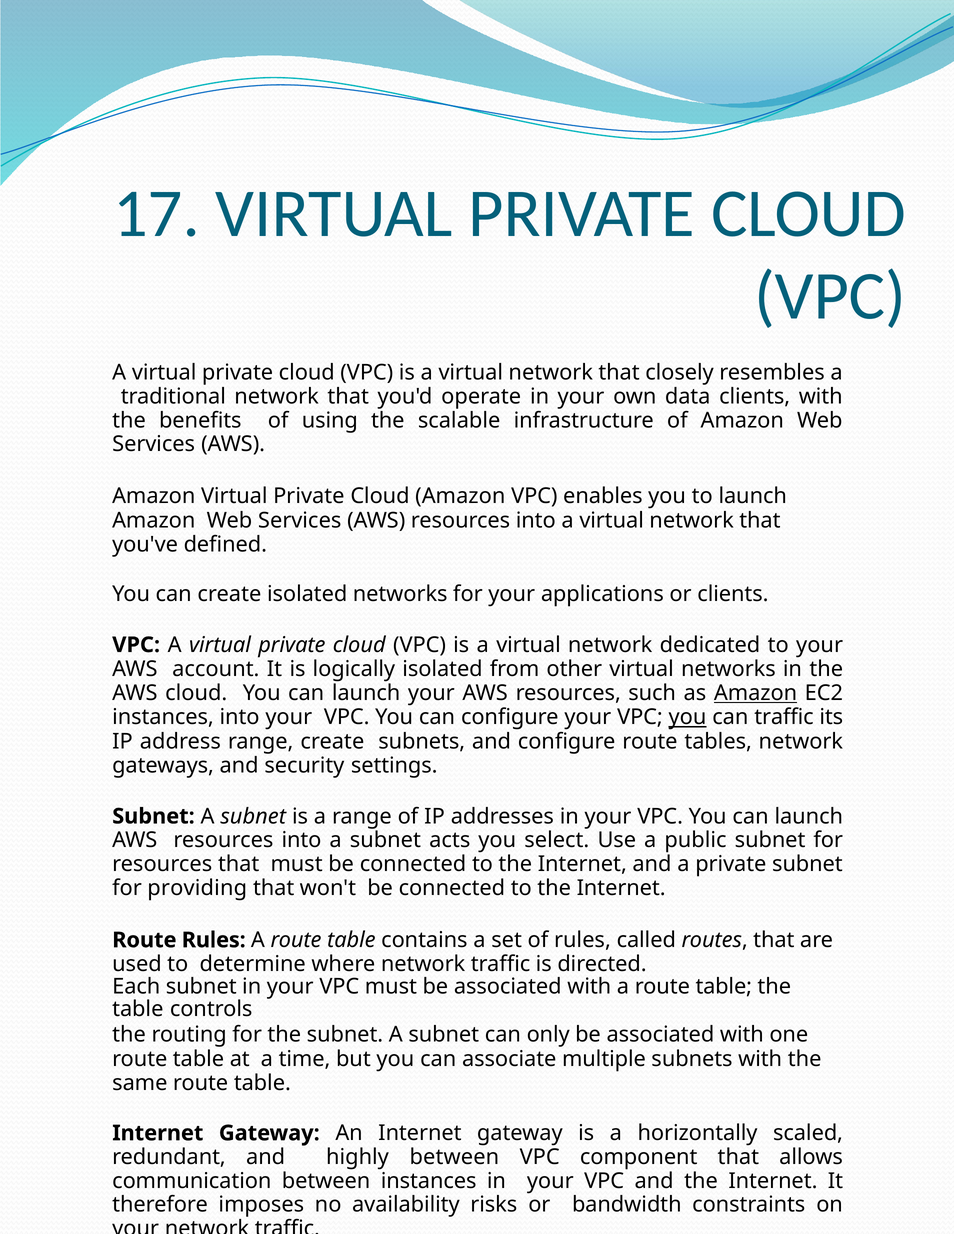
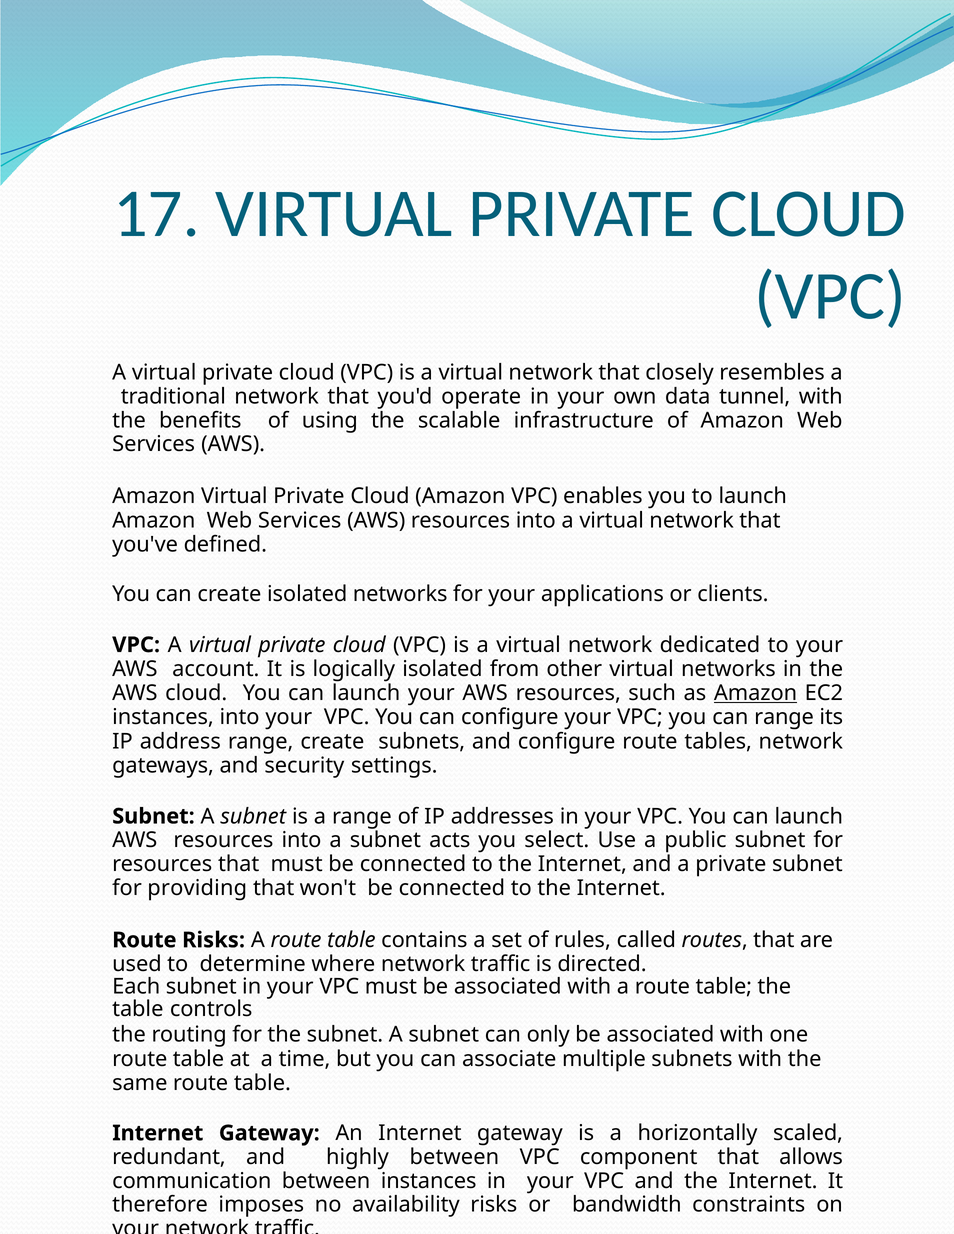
data clients: clients -> tunnel
you at (687, 718) underline: present -> none
can traffic: traffic -> range
Route Rules: Rules -> Risks
